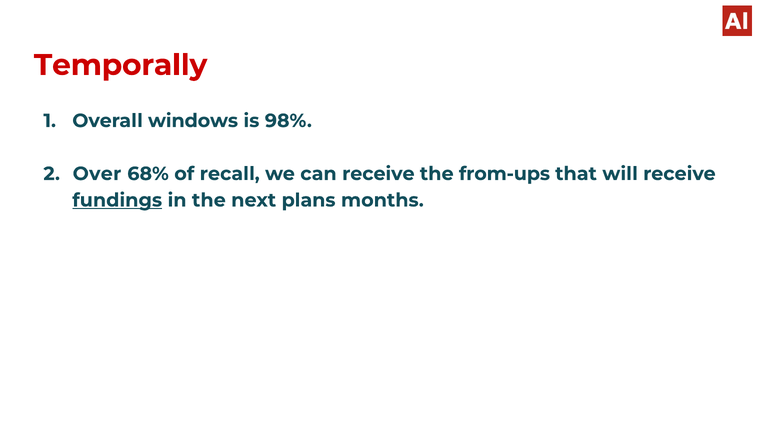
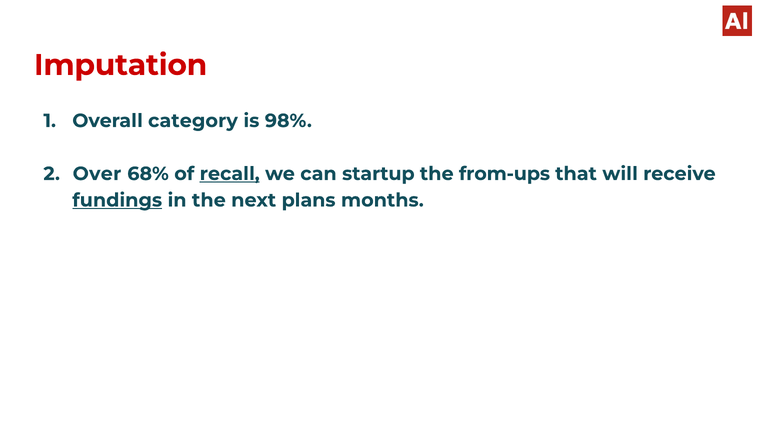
Temporally: Temporally -> Imputation
windows: windows -> category
recall underline: none -> present
can receive: receive -> startup
